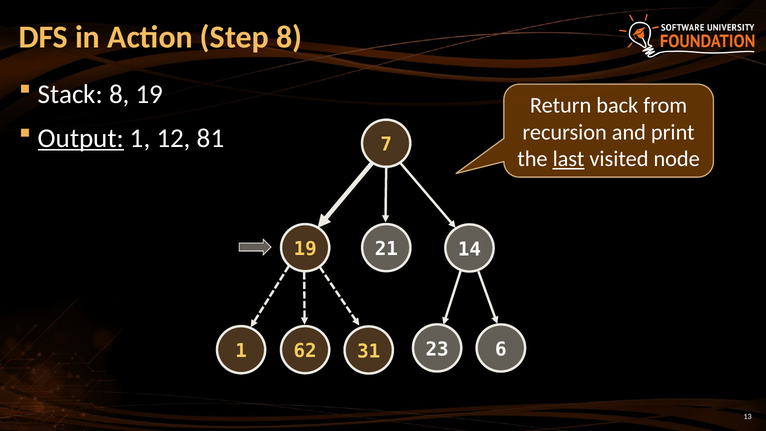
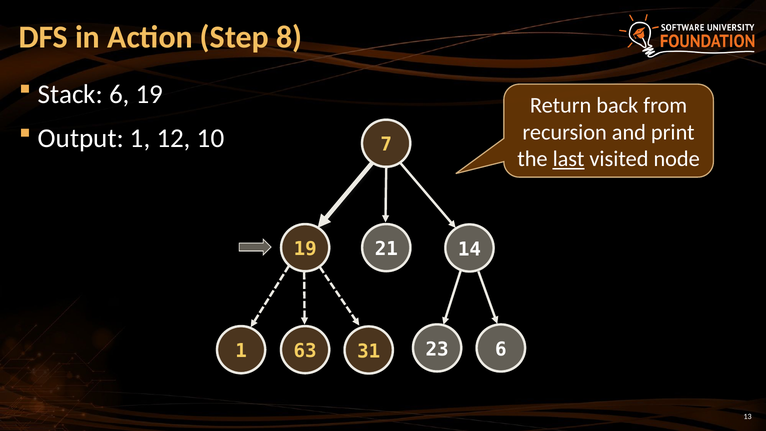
Stack 8: 8 -> 6
Output underline: present -> none
81: 81 -> 10
62: 62 -> 63
